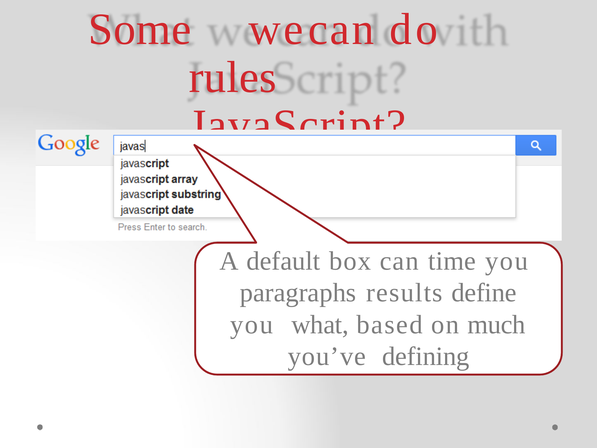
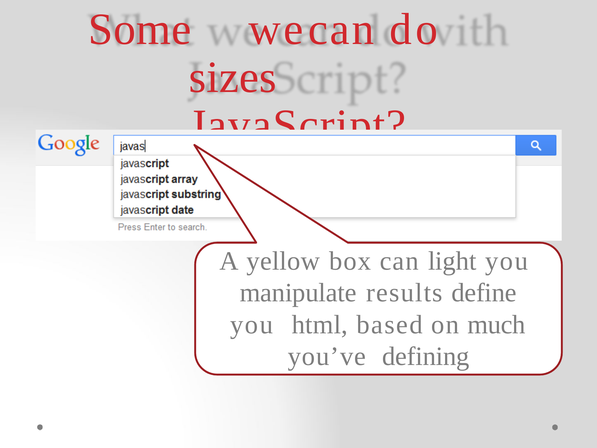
rules: rules -> sizes
default: default -> yellow
time: time -> light
paragraphs: paragraphs -> manipulate
what: what -> html
